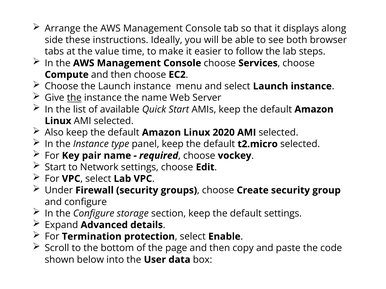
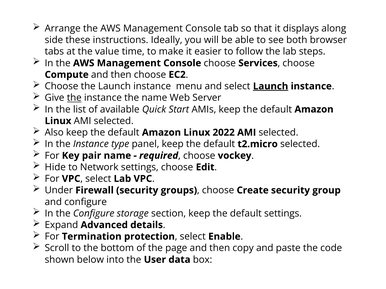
Launch at (271, 86) underline: none -> present
2020: 2020 -> 2022
Start at (55, 167): Start -> Hide
